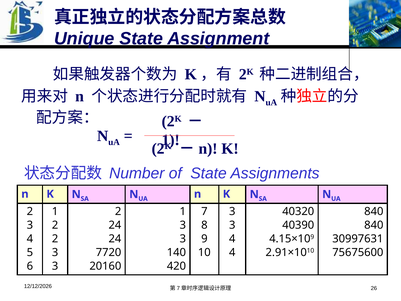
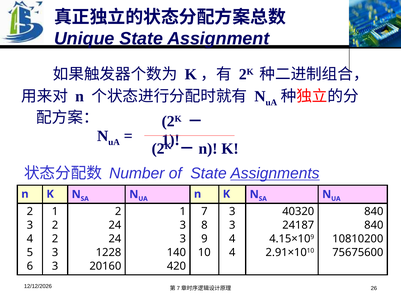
Assignments underline: none -> present
40390: 40390 -> 24187
30997631: 30997631 -> 10810200
7720: 7720 -> 1228
